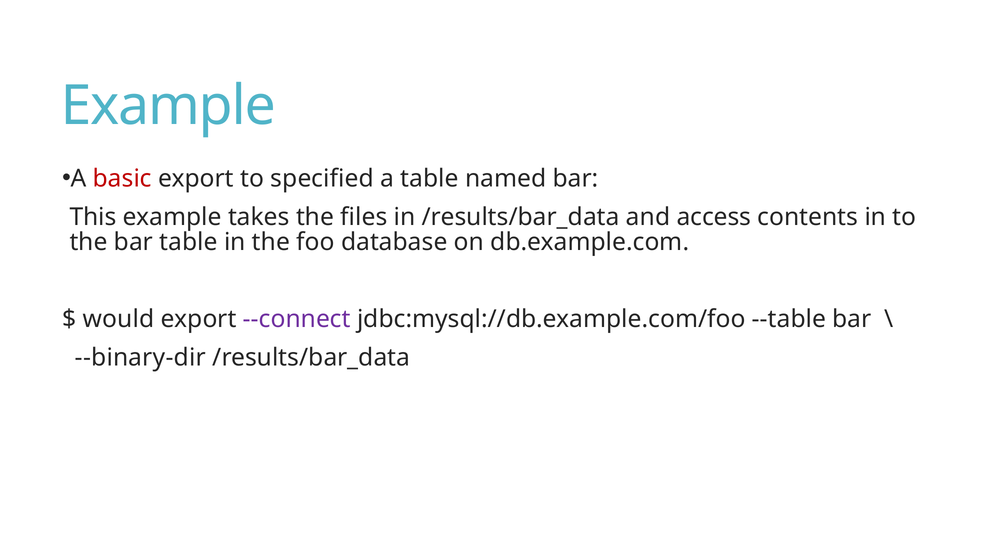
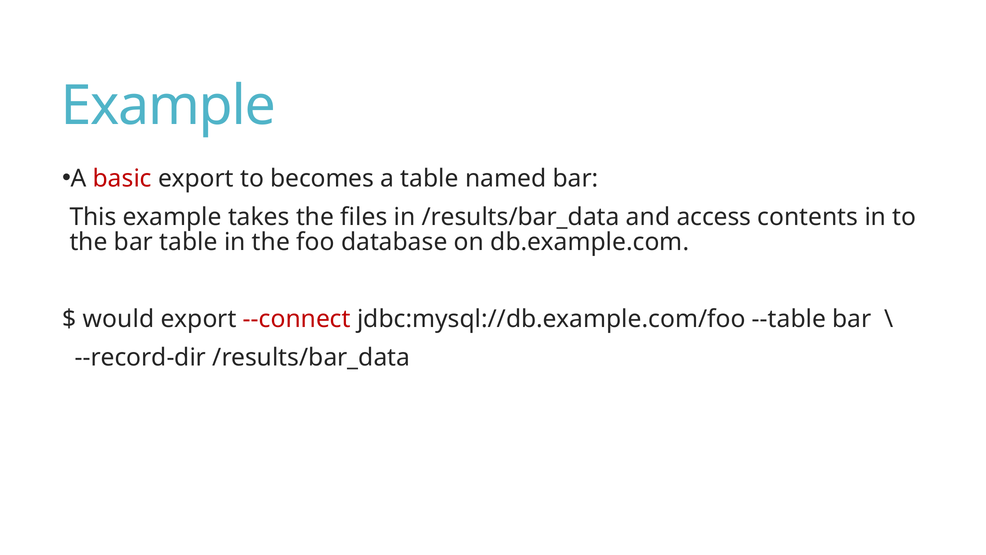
specified: specified -> becomes
--connect colour: purple -> red
--binary-dir: --binary-dir -> --record-dir
